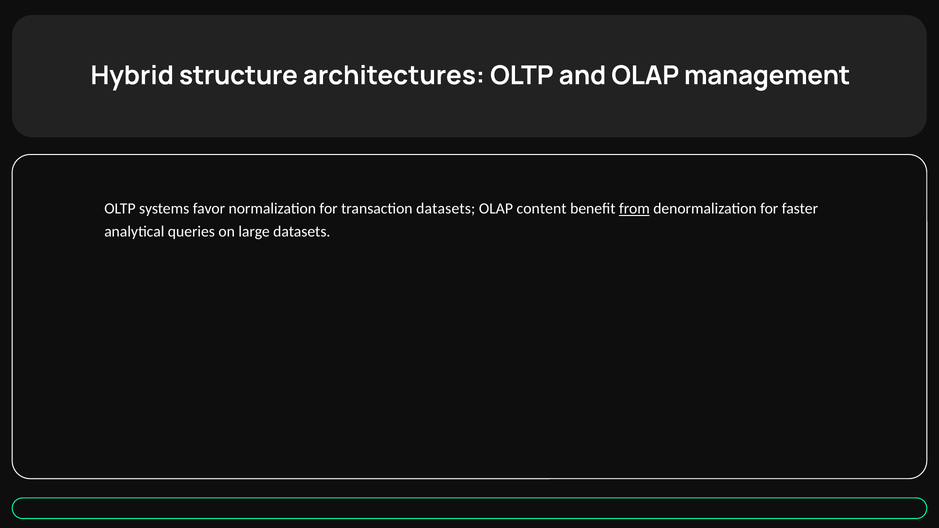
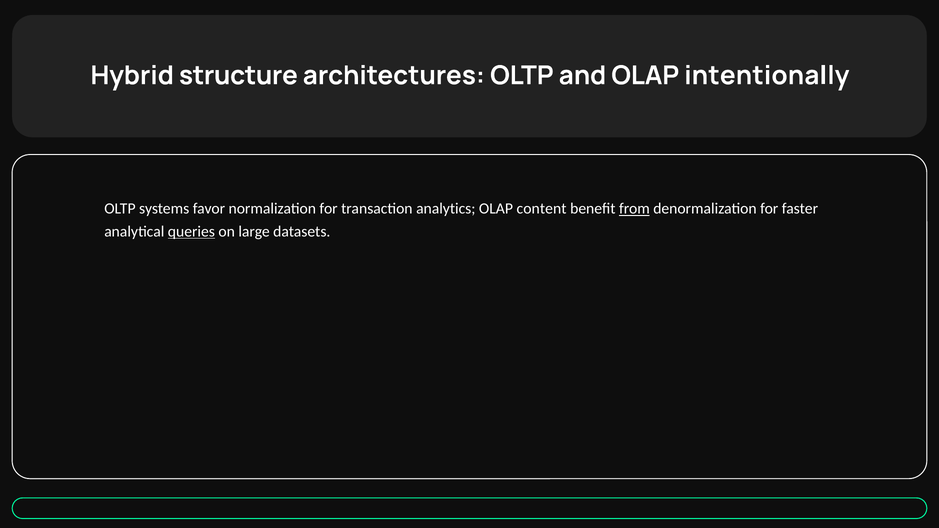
management: management -> intentionally
transaction datasets: datasets -> analytics
queries underline: none -> present
